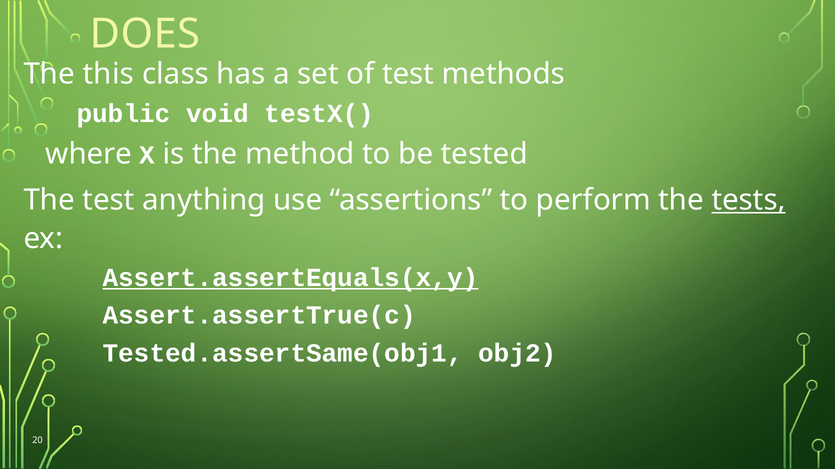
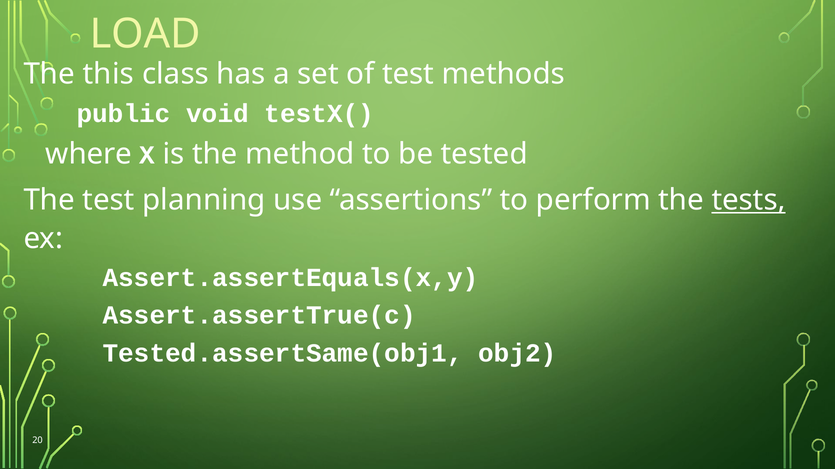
DOES: DOES -> LOAD
anything: anything -> planning
Assert.assertEquals(x,y underline: present -> none
